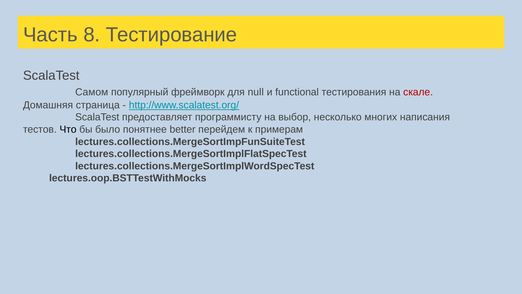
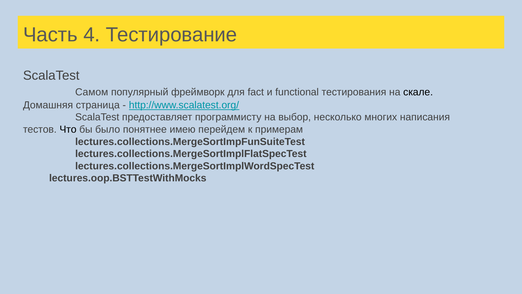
8: 8 -> 4
null: null -> fact
скале colour: red -> black
better: better -> имею
